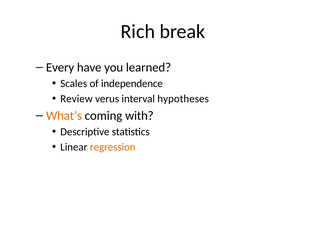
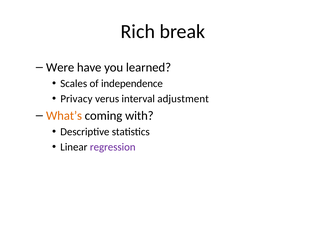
Every: Every -> Were
Review: Review -> Privacy
hypotheses: hypotheses -> adjustment
regression colour: orange -> purple
